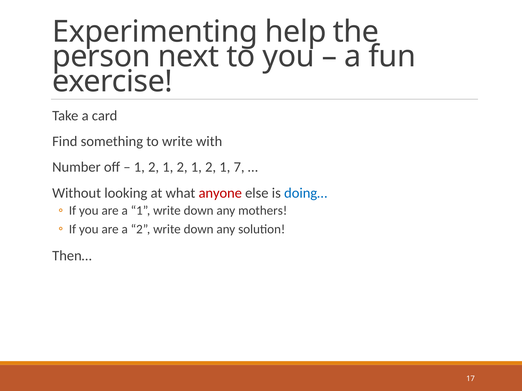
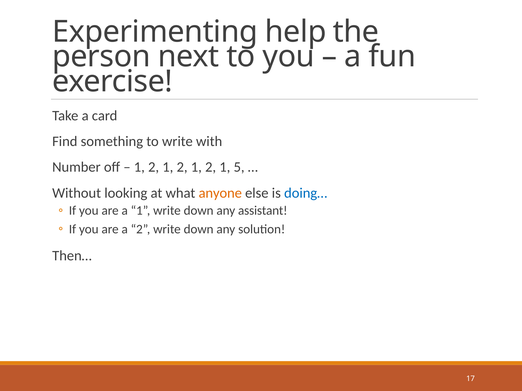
7: 7 -> 5
anyone colour: red -> orange
mothers: mothers -> assistant
